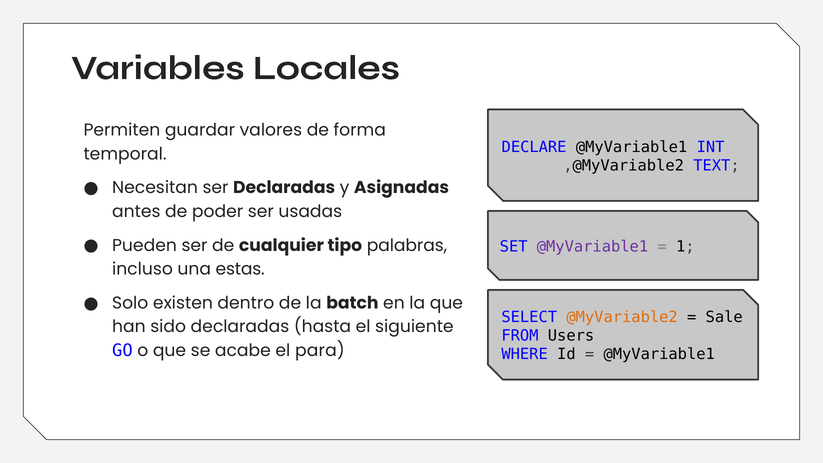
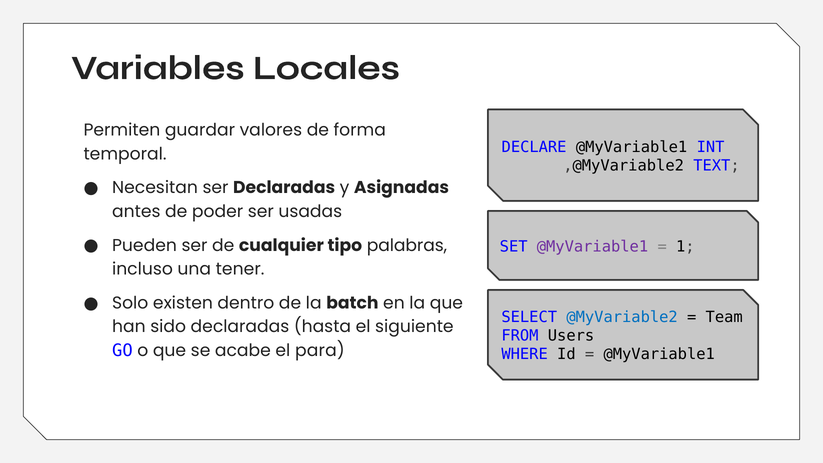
estas: estas -> tener
@MyVariable2 colour: orange -> blue
Sale: Sale -> Team
